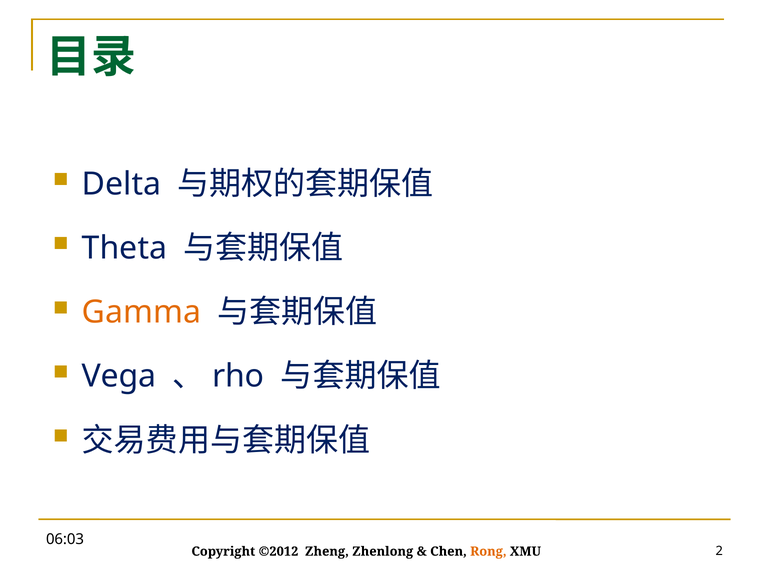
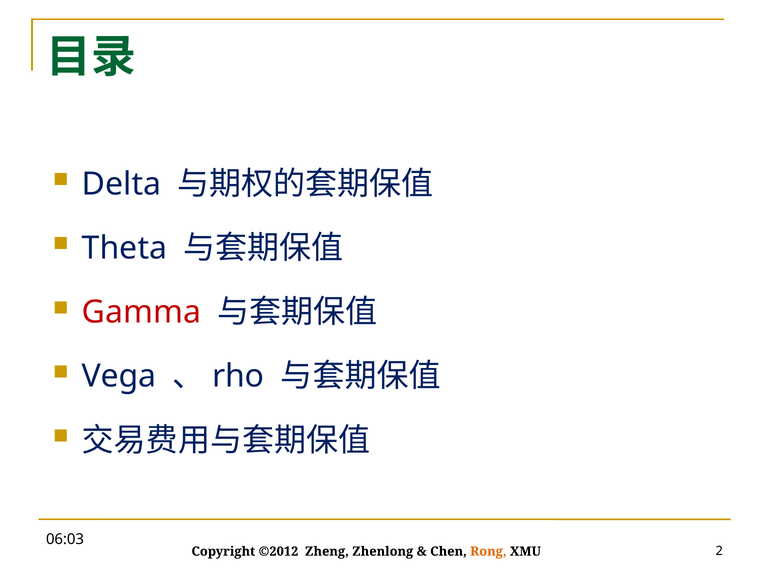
Gamma colour: orange -> red
